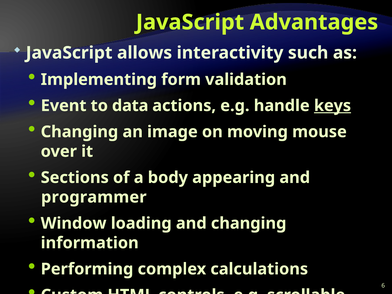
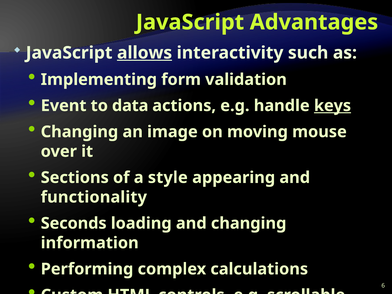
allows underline: none -> present
body: body -> style
programmer at (94, 197): programmer -> functionality
Window: Window -> Seconds
